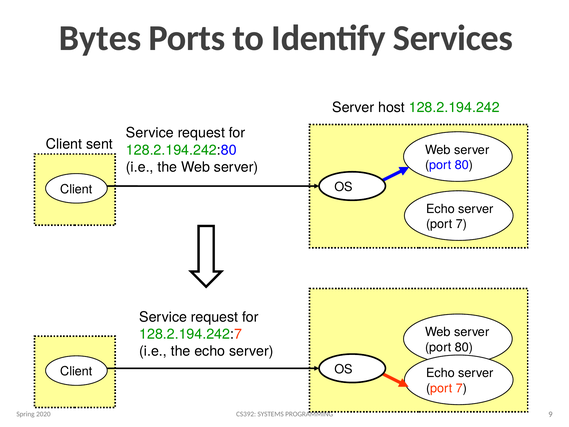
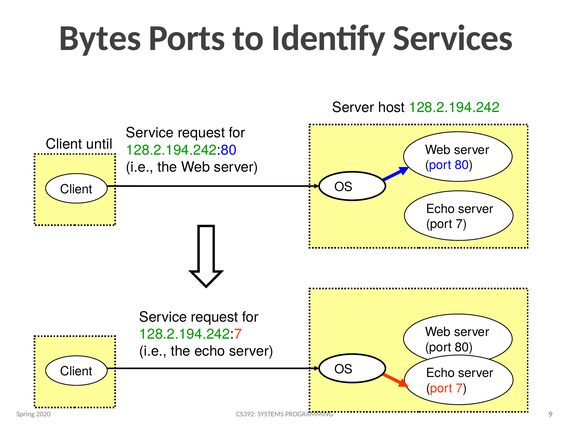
sent: sent -> until
